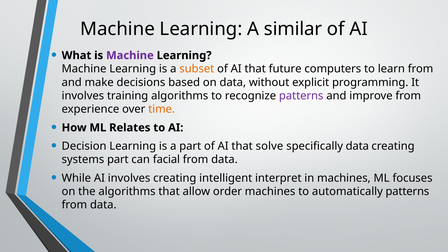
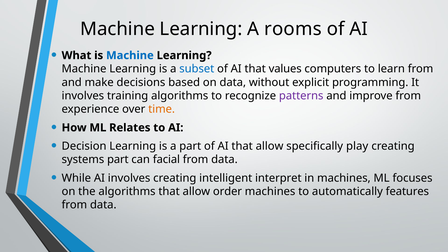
similar: similar -> rooms
Machine at (130, 55) colour: purple -> blue
subset colour: orange -> blue
future: future -> values
AI that solve: solve -> allow
specifically data: data -> play
automatically patterns: patterns -> features
